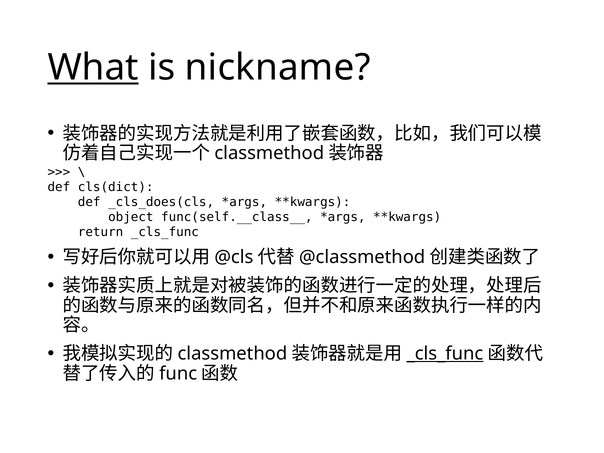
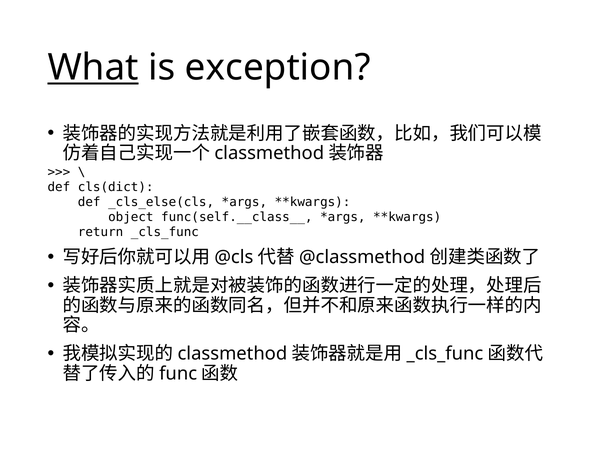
nickname: nickname -> exception
_cls_does(cls: _cls_does(cls -> _cls_else(cls
_cls_func at (445, 354) underline: present -> none
